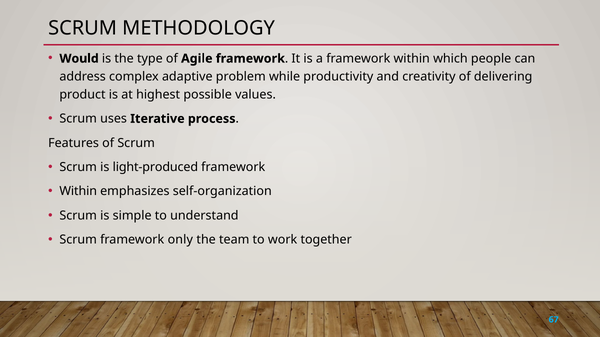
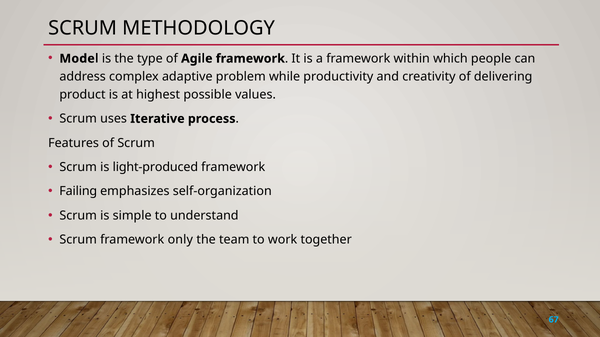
Would: Would -> Model
Within at (78, 192): Within -> Failing
